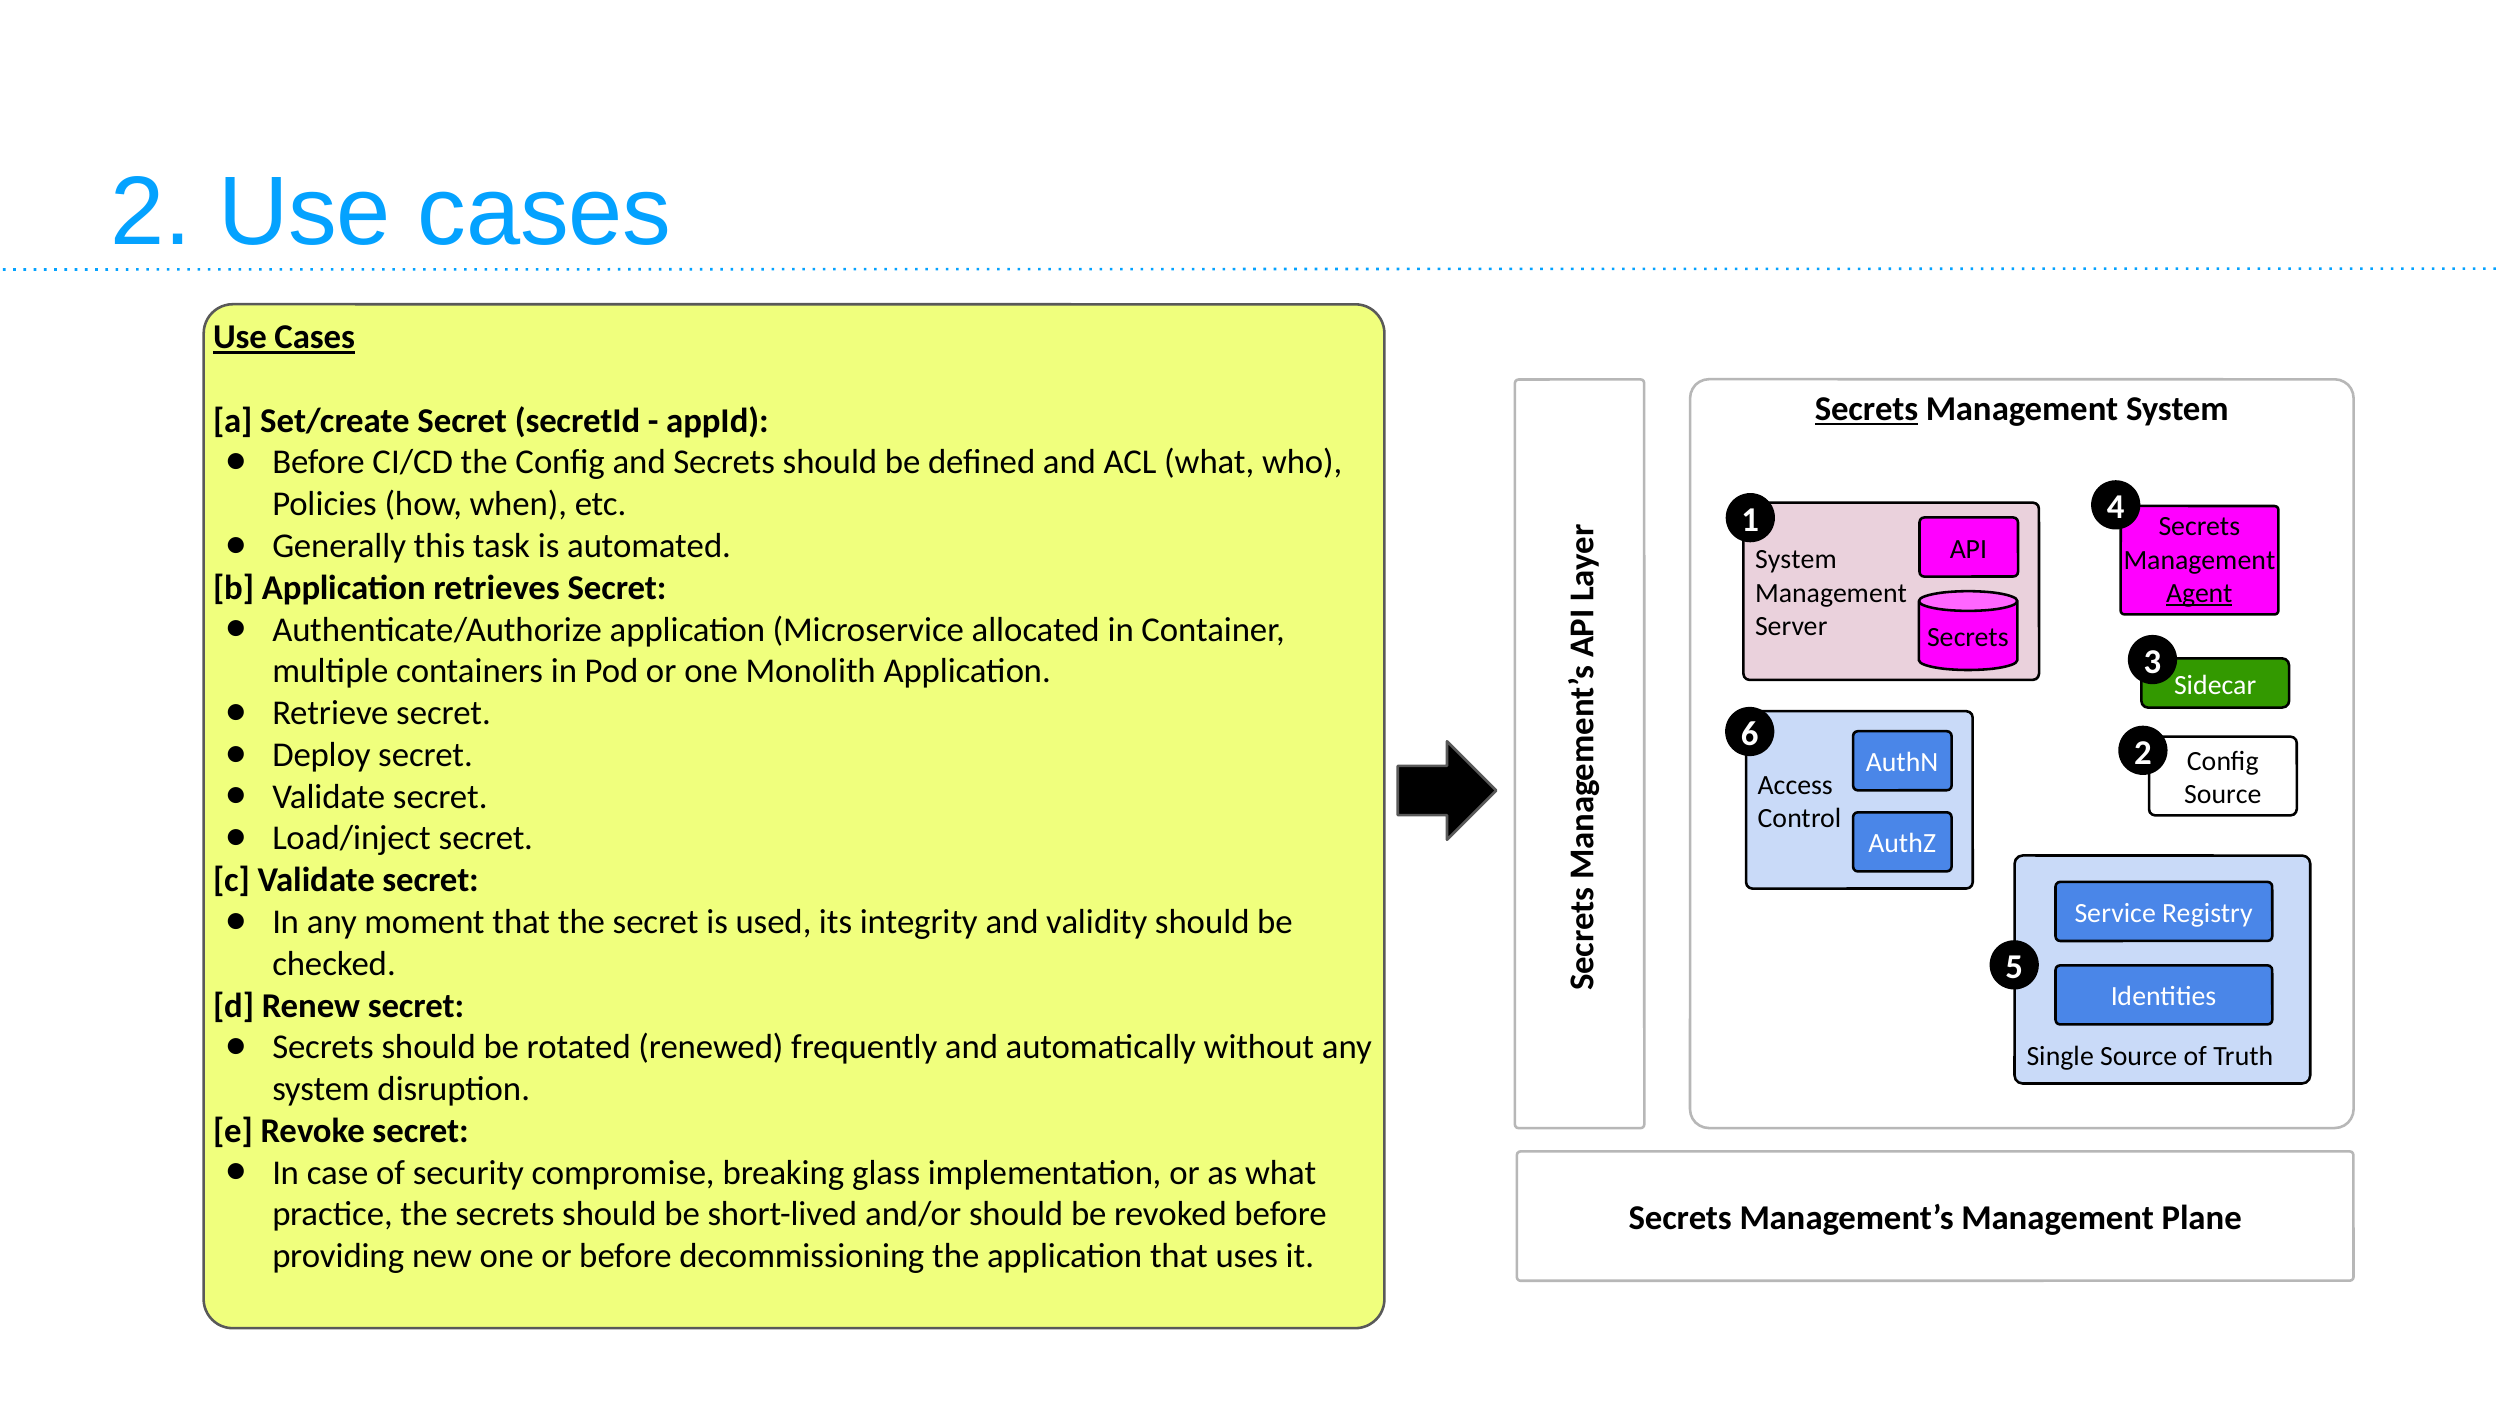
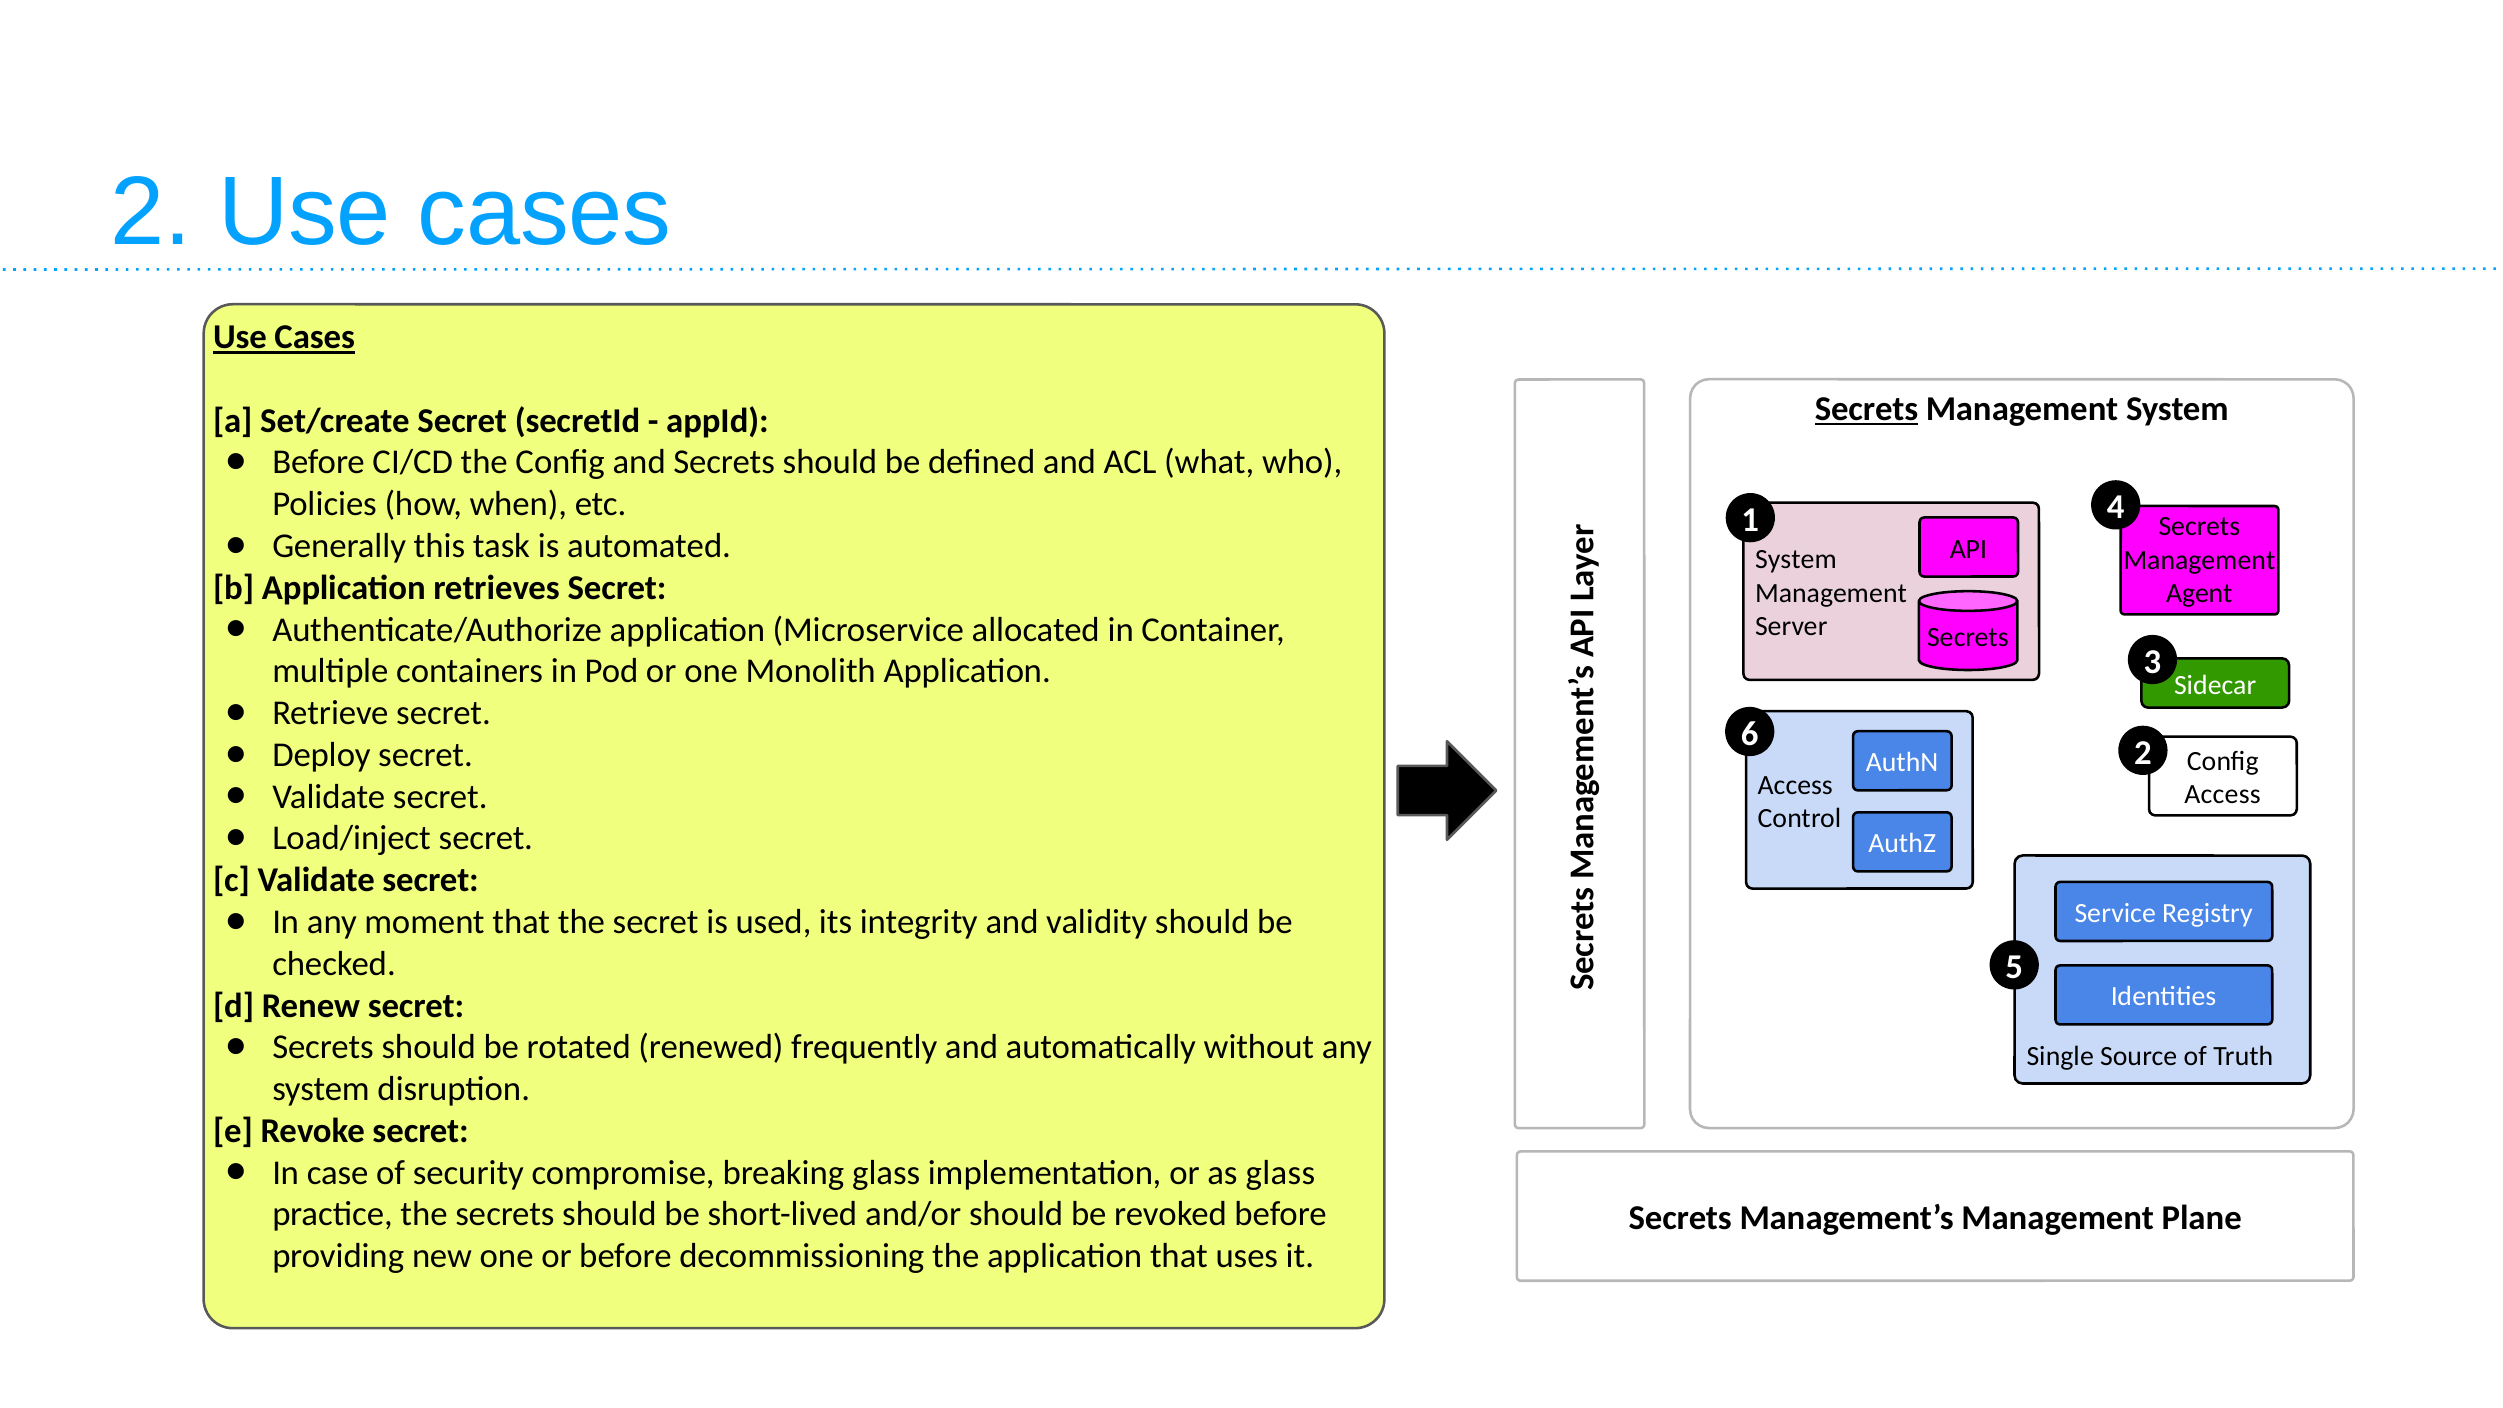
Agent underline: present -> none
Source at (2223, 795): Source -> Access
as what: what -> glass
